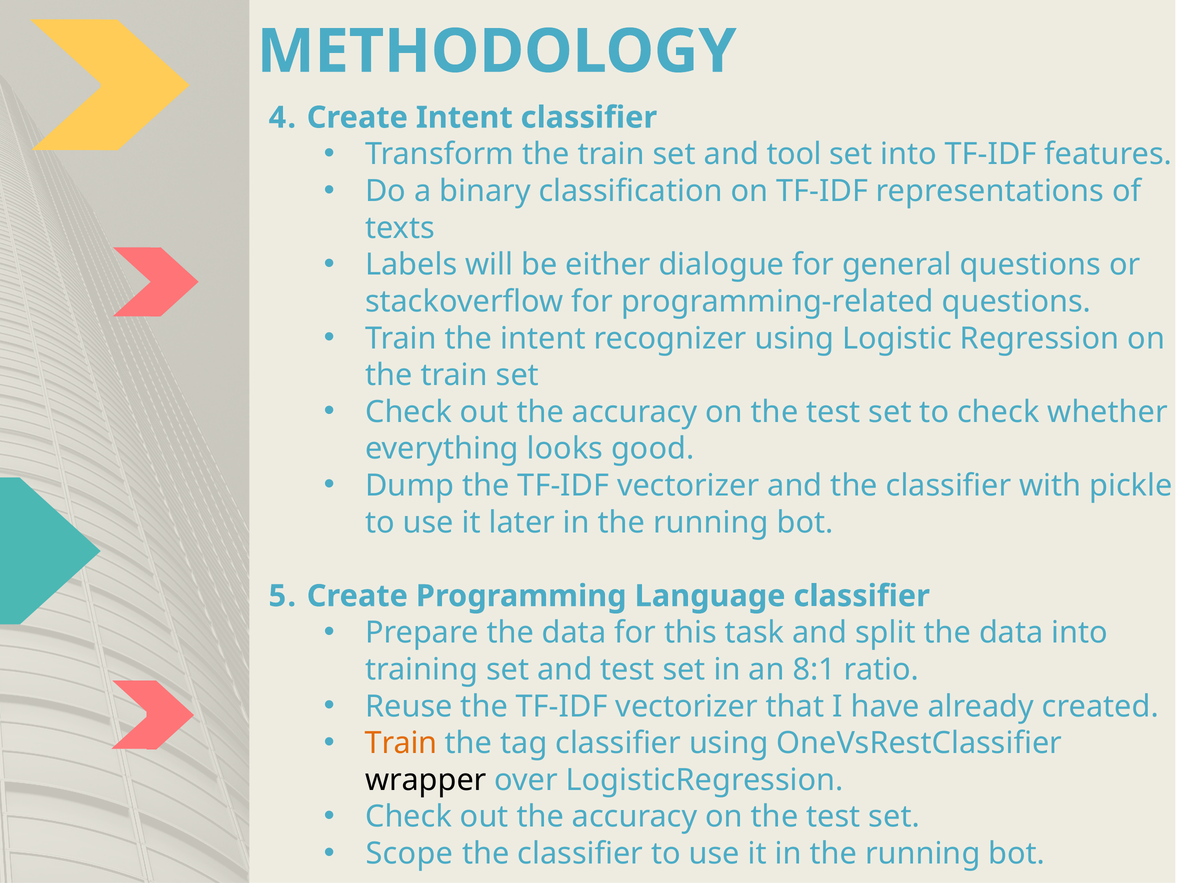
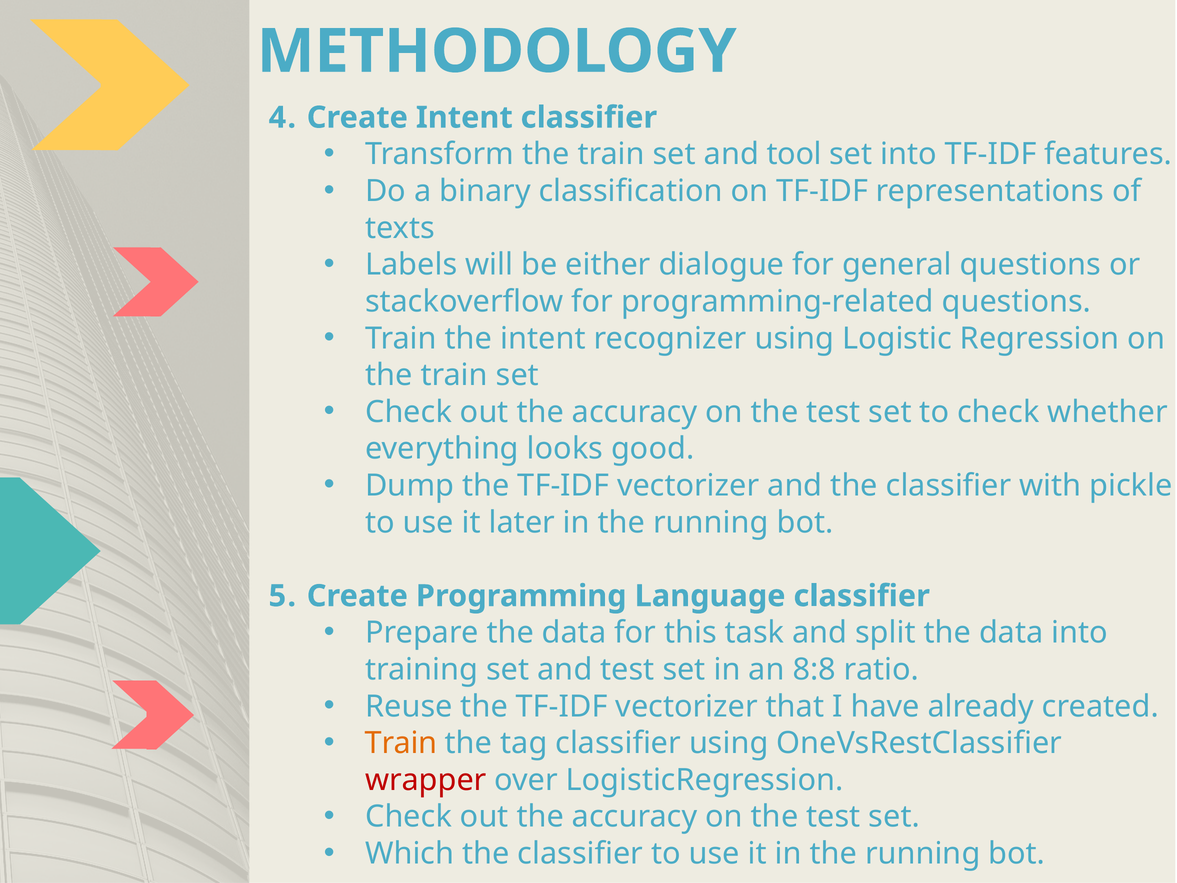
8:1: 8:1 -> 8:8
wrapper colour: black -> red
Scope: Scope -> Which
